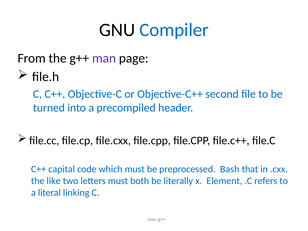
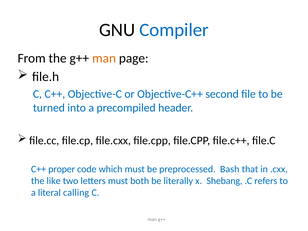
man at (104, 58) colour: purple -> orange
capital: capital -> proper
Element: Element -> Shebang
linking: linking -> calling
